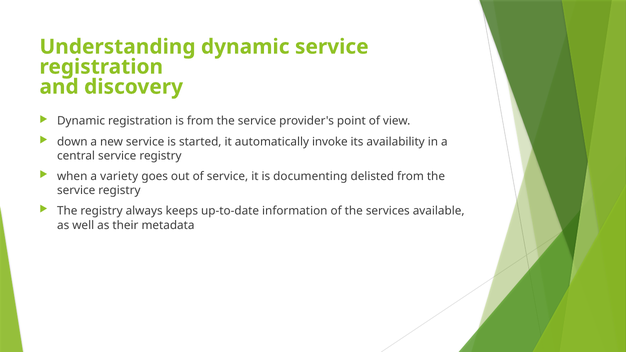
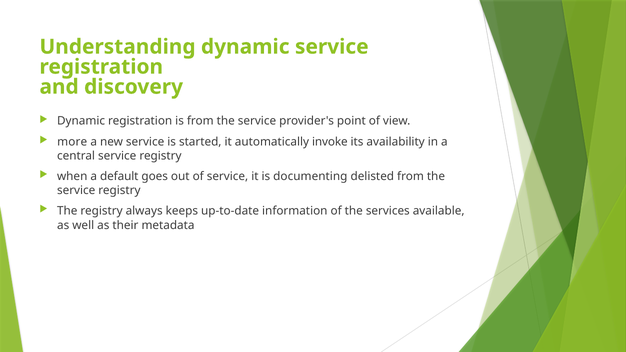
down: down -> more
variety: variety -> default
